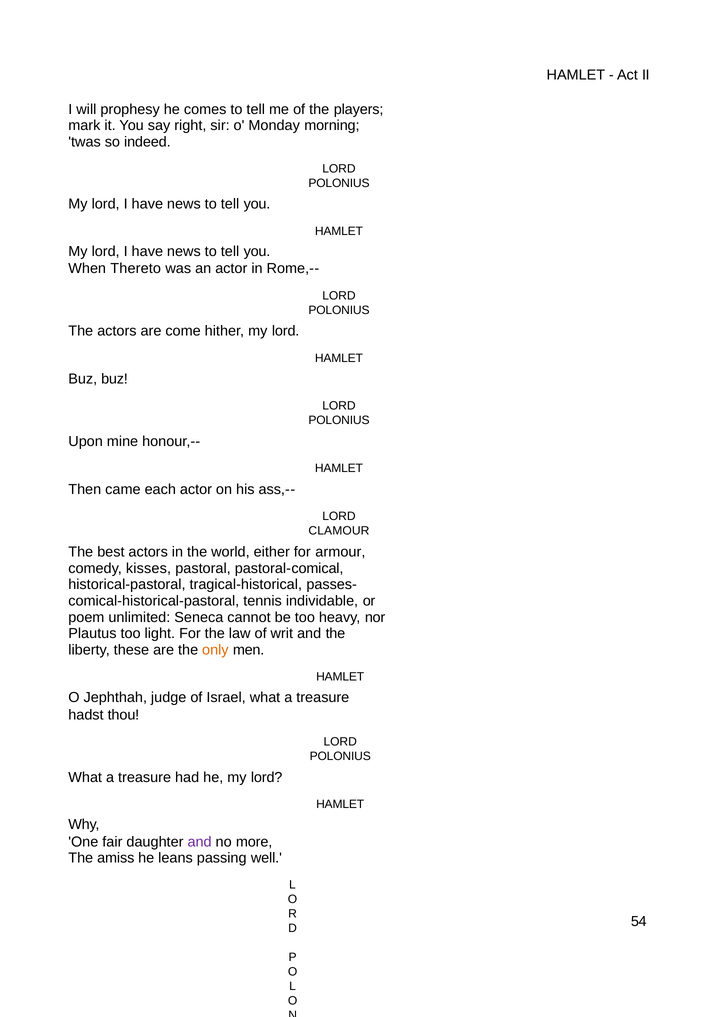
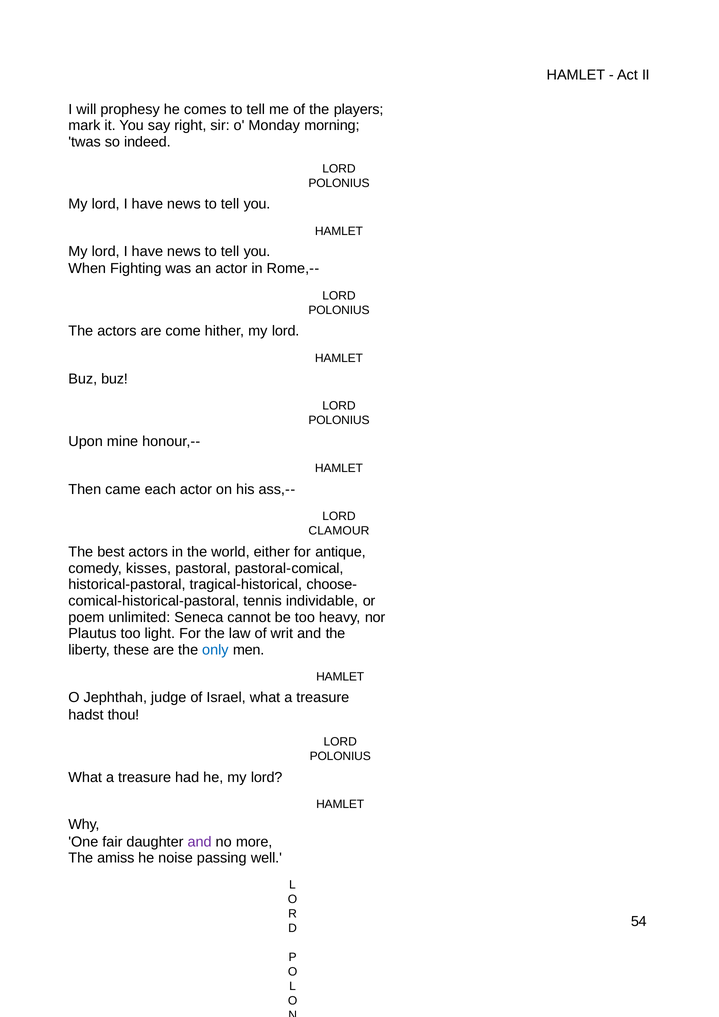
Thereto: Thereto -> Fighting
armour: armour -> antique
passes-: passes- -> choose-
only colour: orange -> blue
leans: leans -> noise
